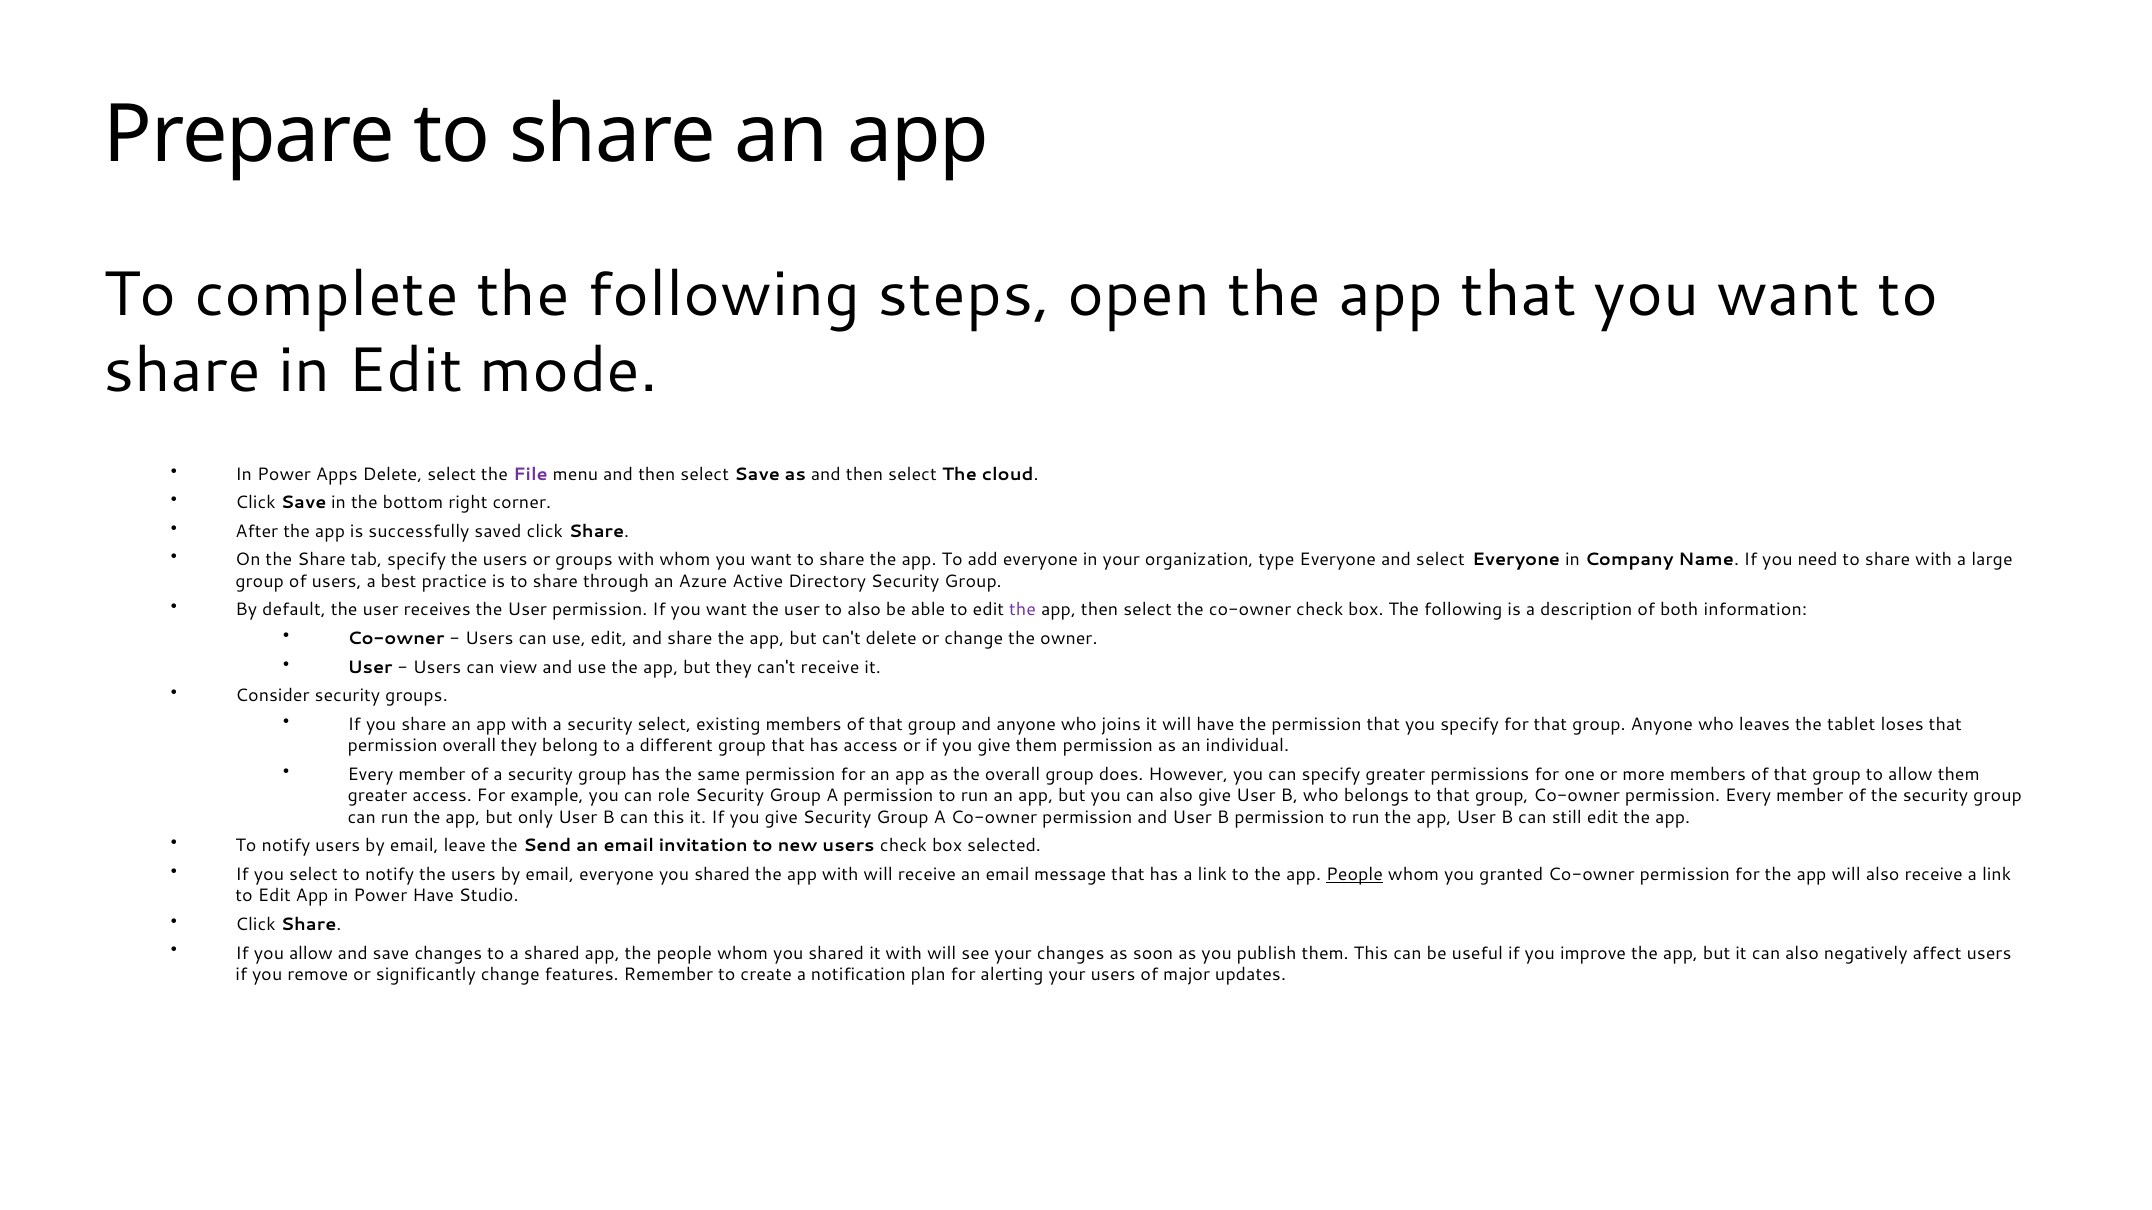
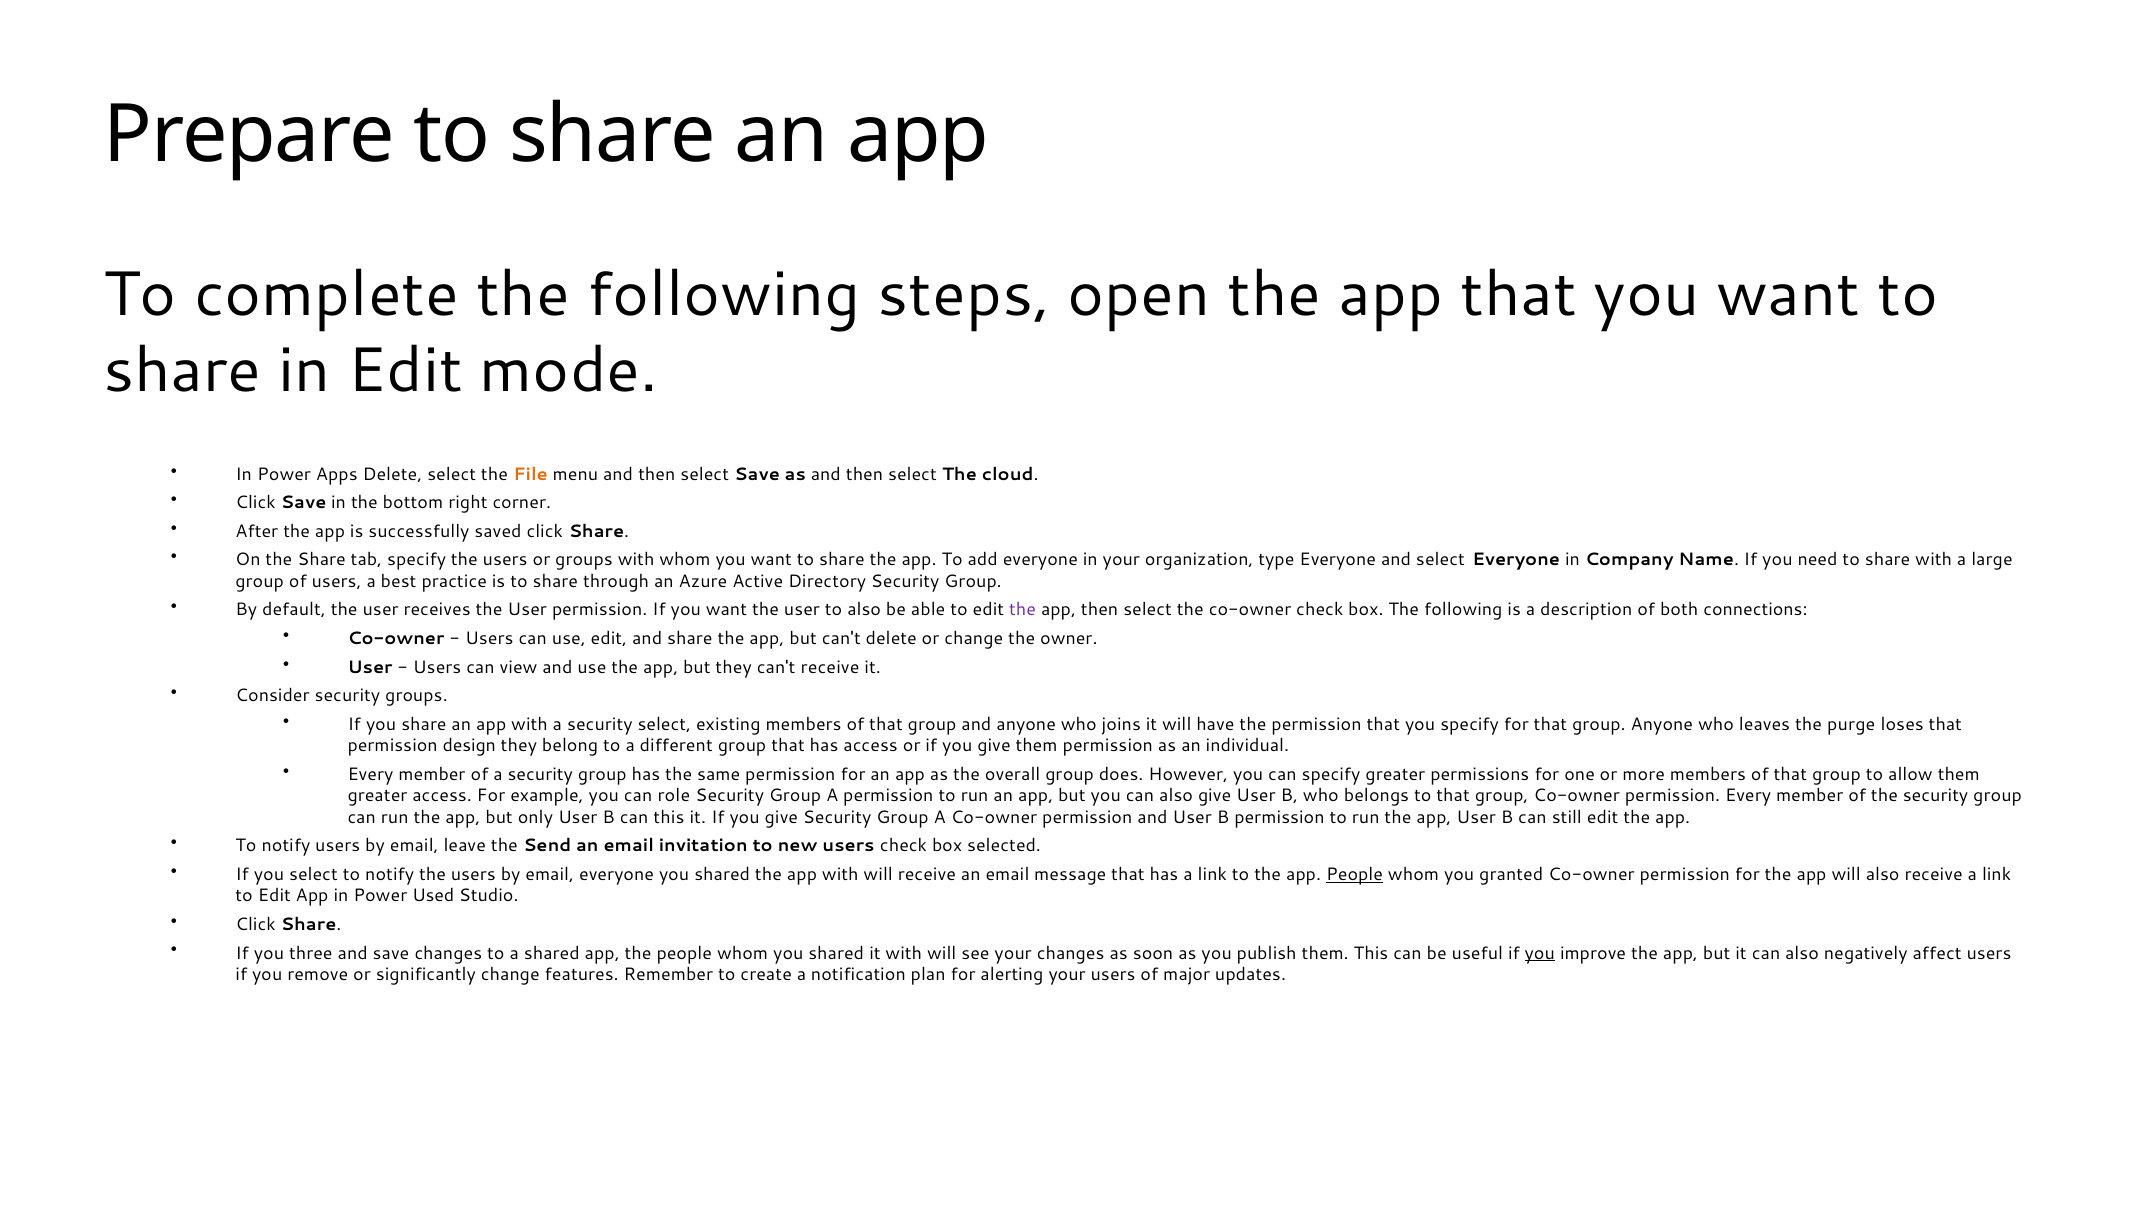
File colour: purple -> orange
information: information -> connections
tablet: tablet -> purge
permission overall: overall -> design
Power Have: Have -> Used
you allow: allow -> three
you at (1540, 954) underline: none -> present
